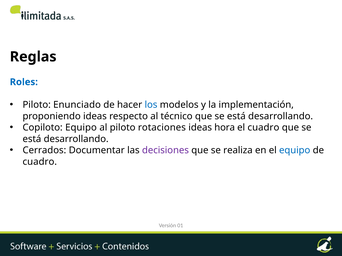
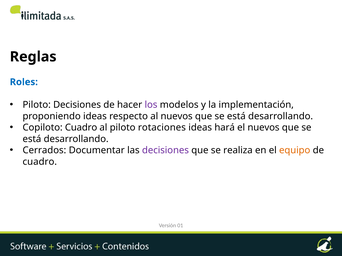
Piloto Enunciado: Enunciado -> Decisiones
los colour: blue -> purple
al técnico: técnico -> nuevos
Copiloto Equipo: Equipo -> Cuadro
hora: hora -> hará
el cuadro: cuadro -> nuevos
equipo at (295, 151) colour: blue -> orange
